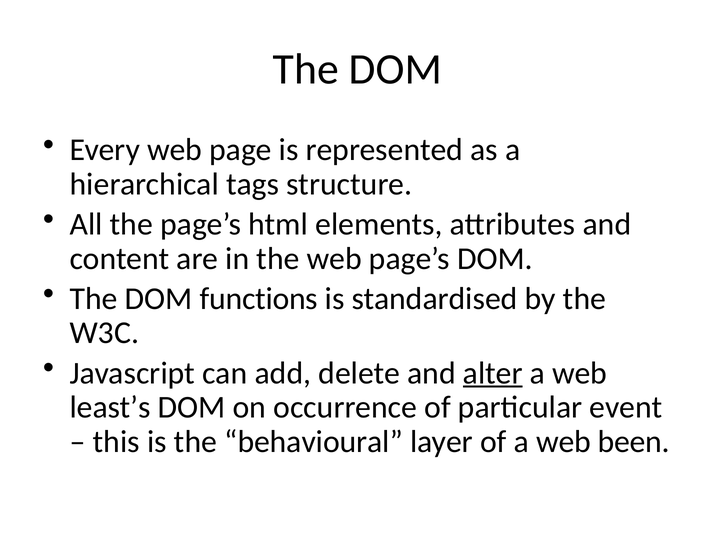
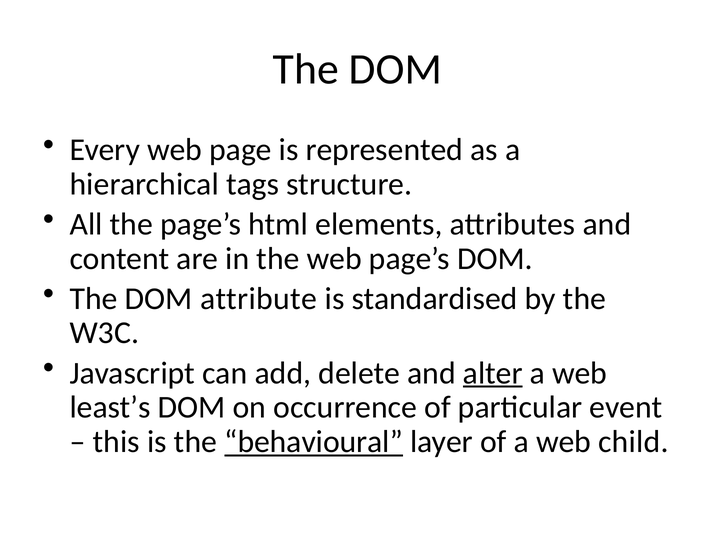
functions: functions -> attribute
behavioural underline: none -> present
been: been -> child
